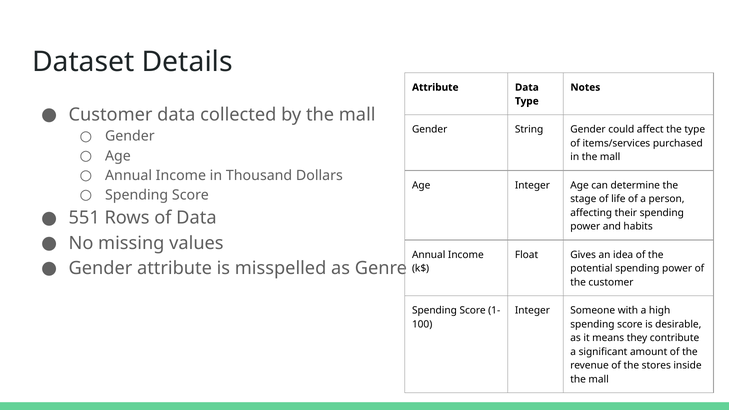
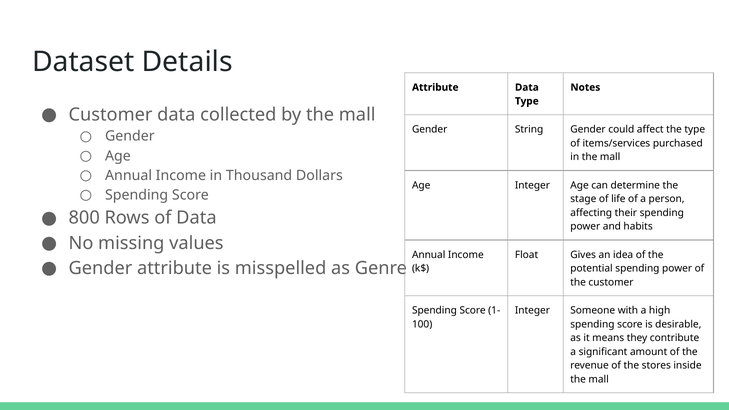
551: 551 -> 800
